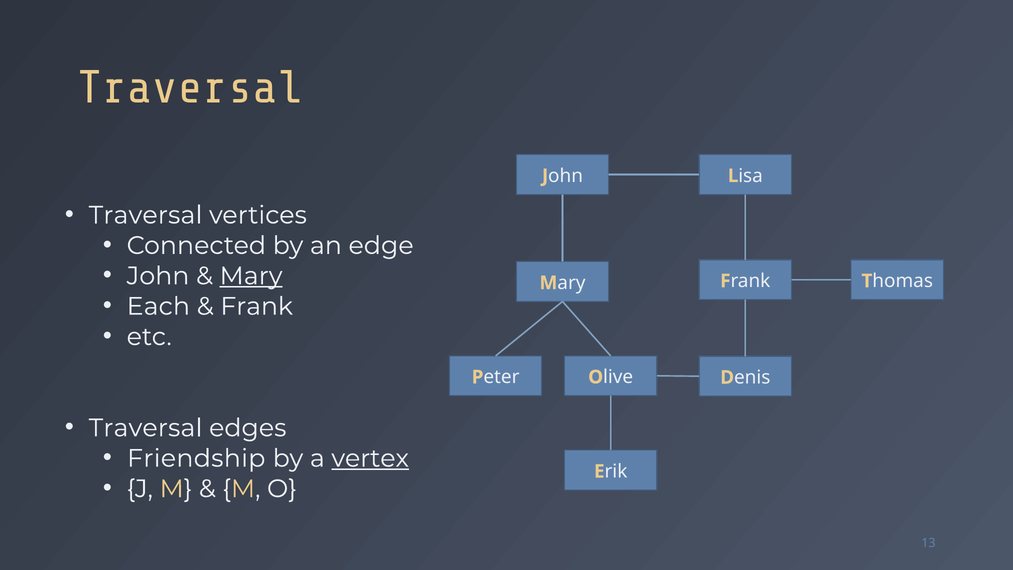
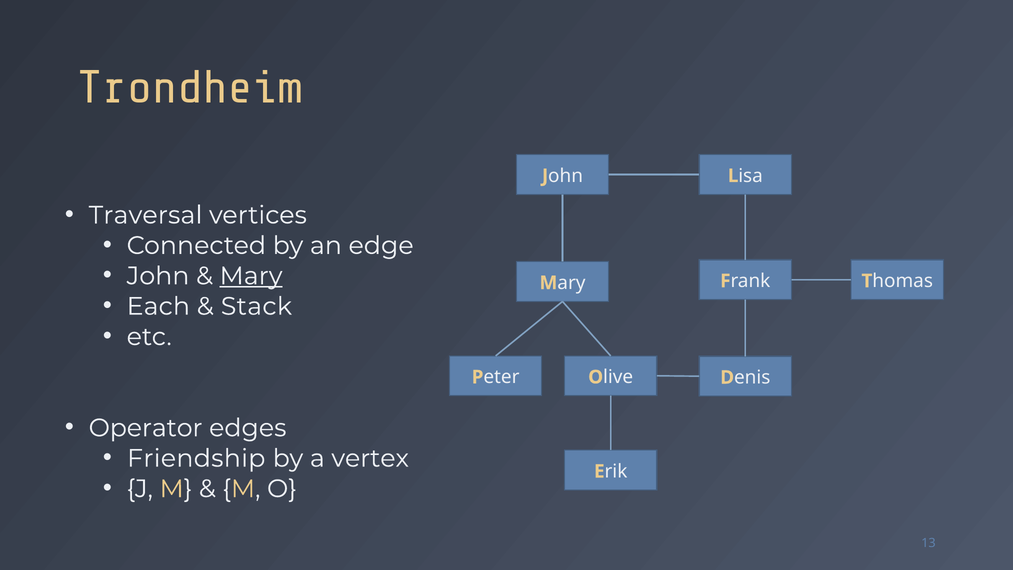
Traversal at (190, 87): Traversal -> Trondheim
Frank: Frank -> Stack
Traversal at (145, 428): Traversal -> Operator
vertex underline: present -> none
